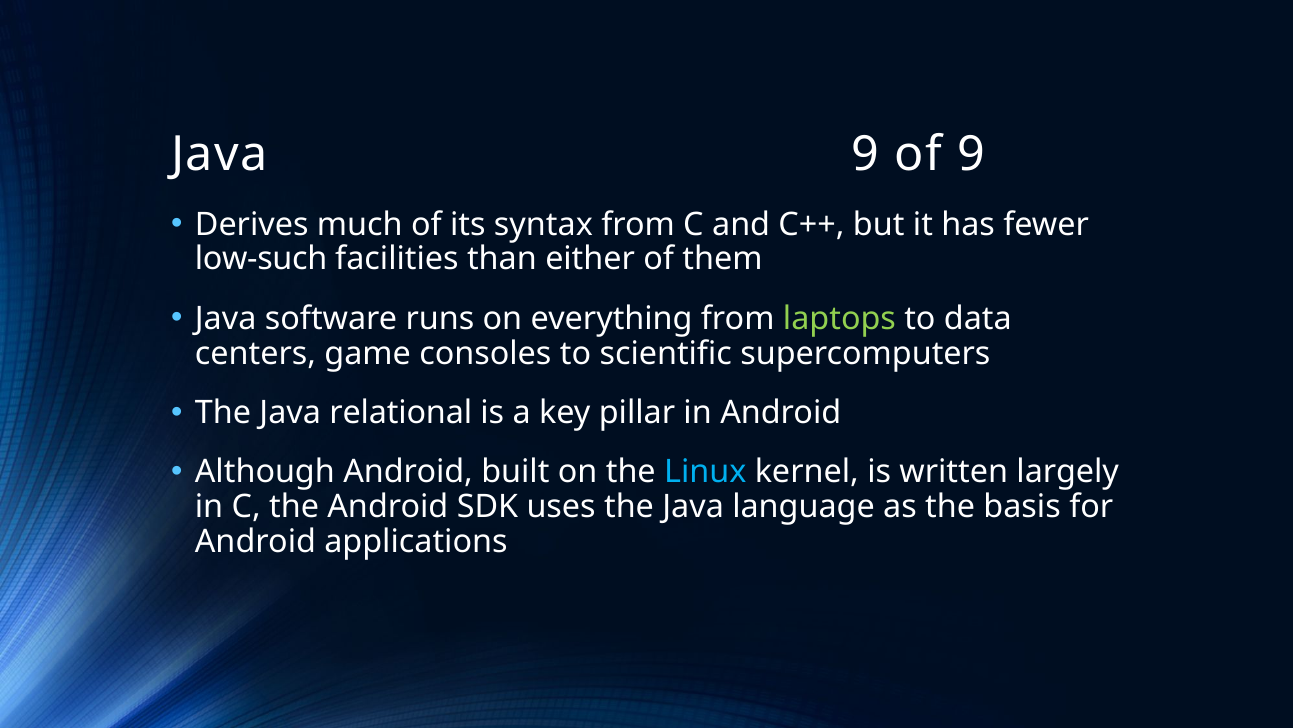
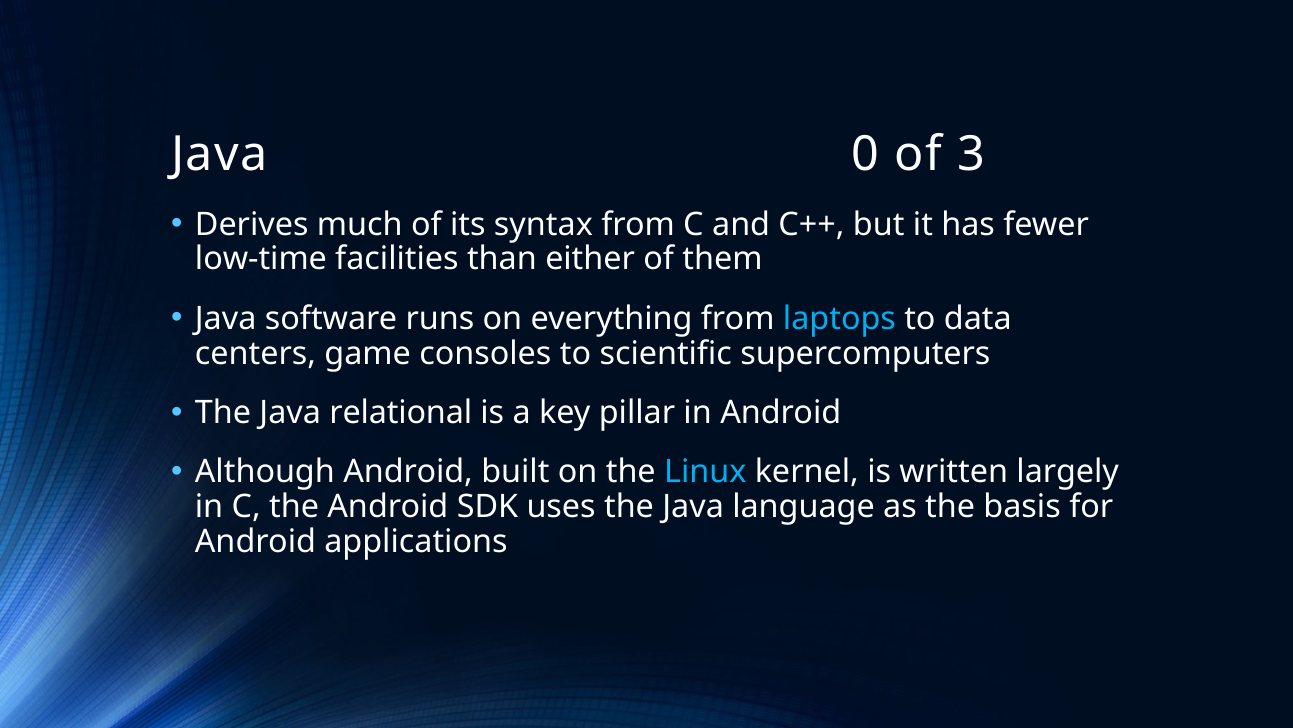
Java 9: 9 -> 0
of 9: 9 -> 3
low-such: low-such -> low-time
laptops colour: light green -> light blue
